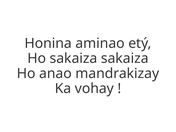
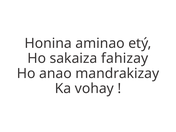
sakaiza sakaiza: sakaiza -> fahizay
